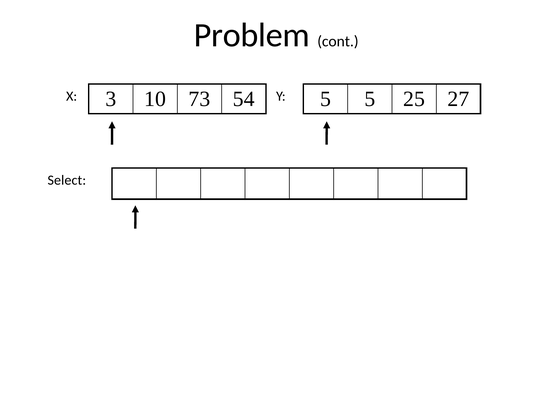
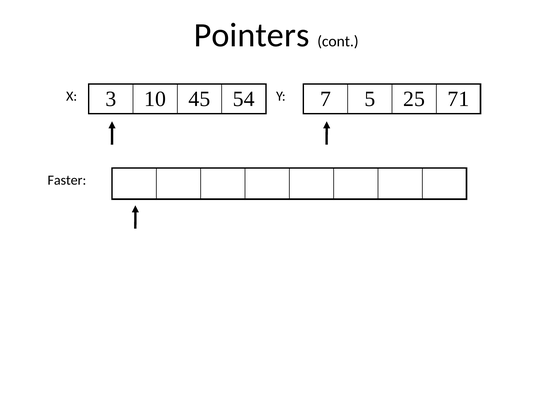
Problem: Problem -> Pointers
73: 73 -> 45
54 5: 5 -> 7
27: 27 -> 71
Select: Select -> Faster
